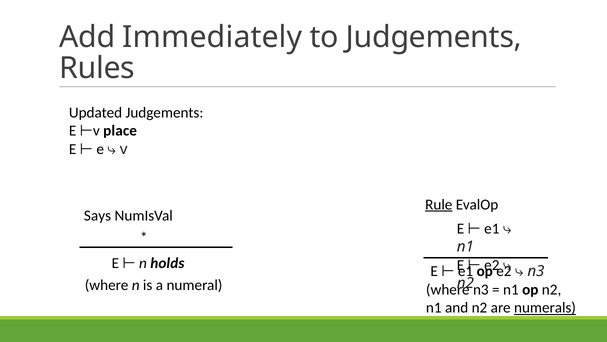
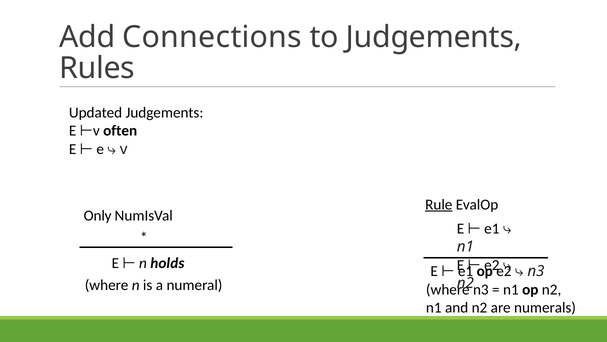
Immediately: Immediately -> Connections
place: place -> often
Says: Says -> Only
numerals underline: present -> none
